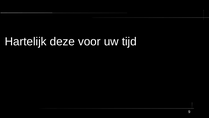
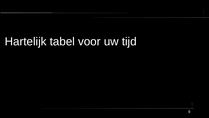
deze: deze -> tabel
